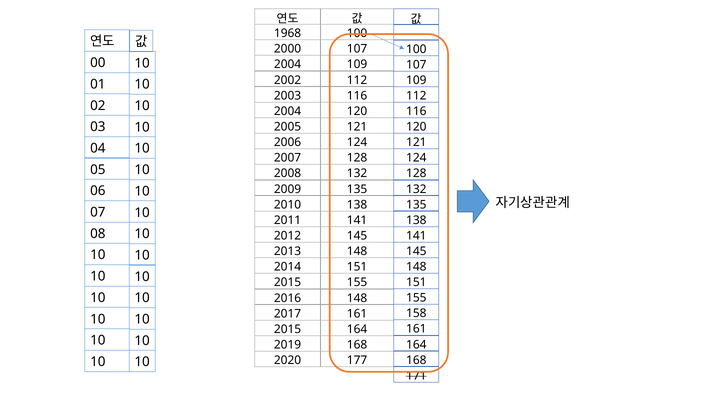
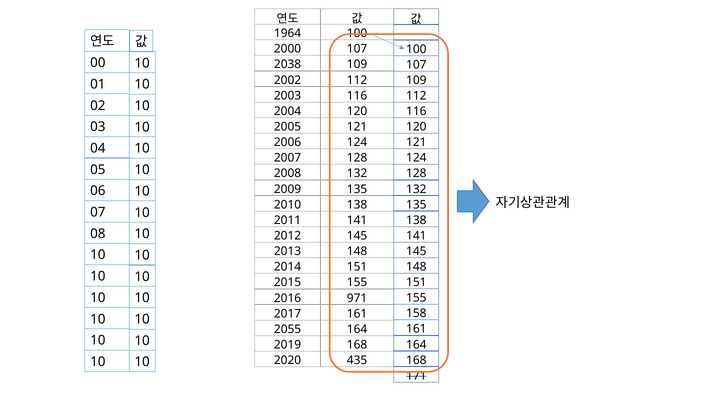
1968: 1968 -> 1964
2004 at (288, 64): 2004 -> 2038
2016 148: 148 -> 971
2015 at (288, 329): 2015 -> 2055
177: 177 -> 435
